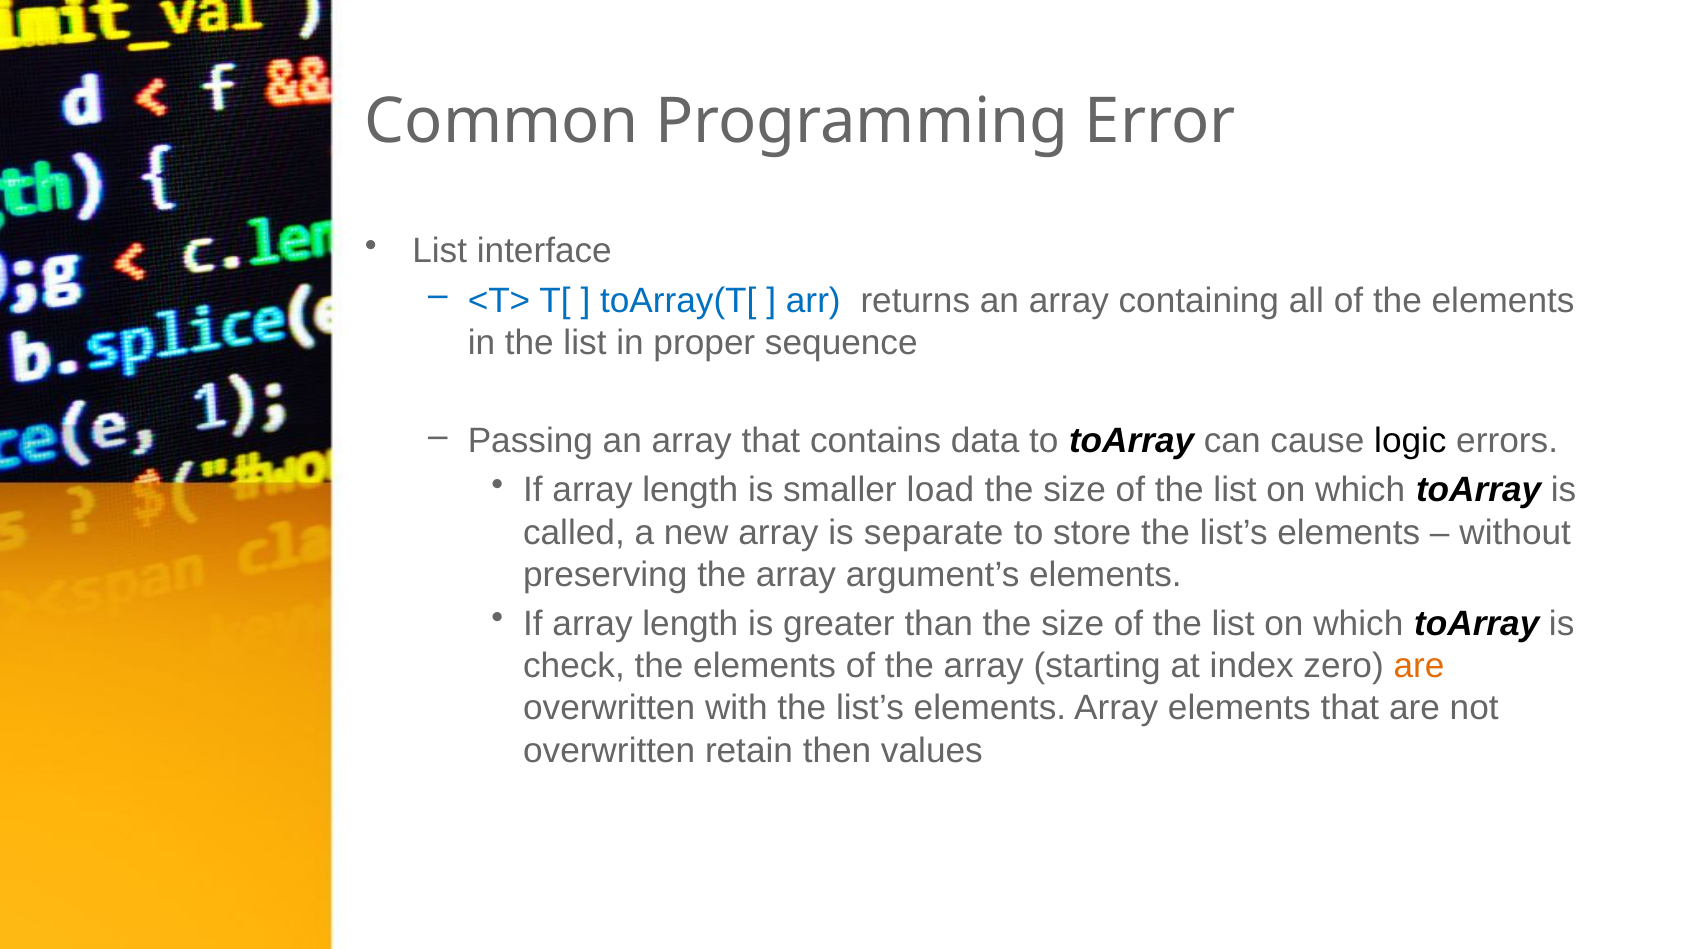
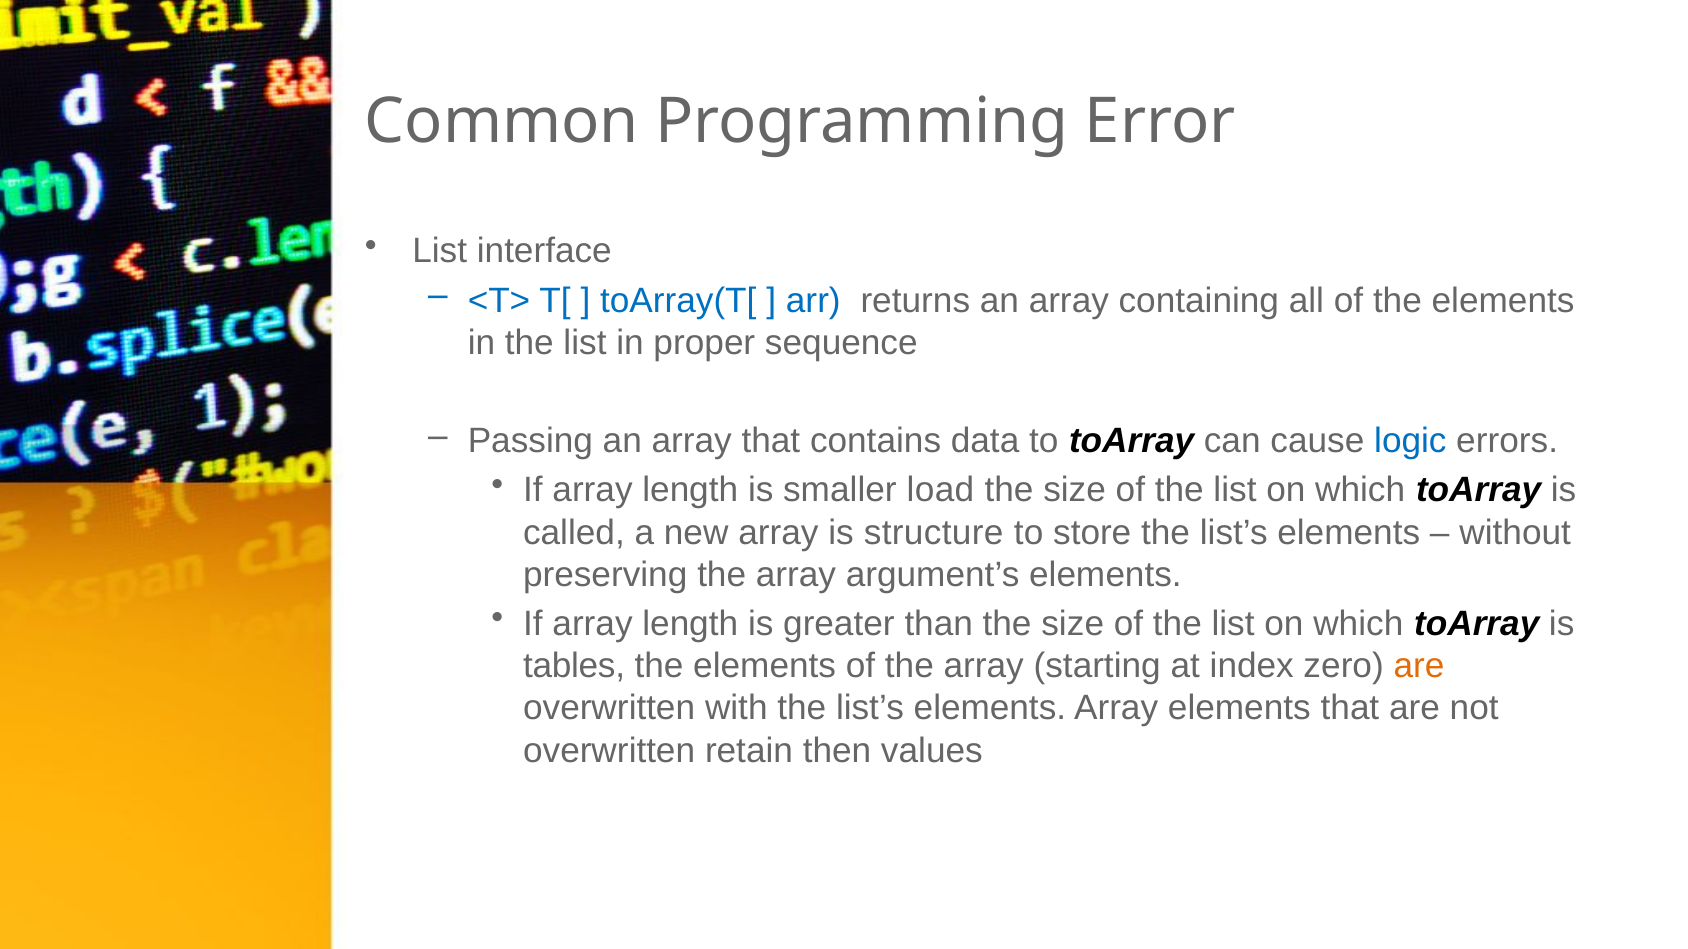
logic colour: black -> blue
separate: separate -> structure
check: check -> tables
